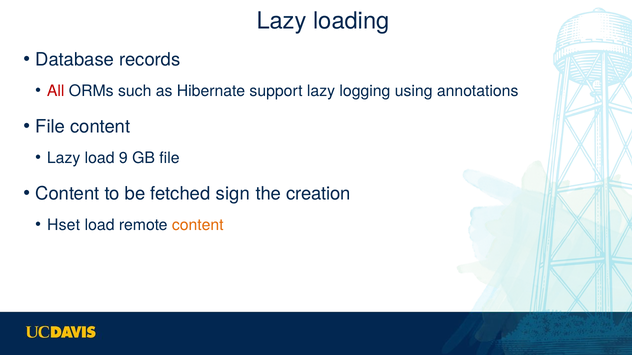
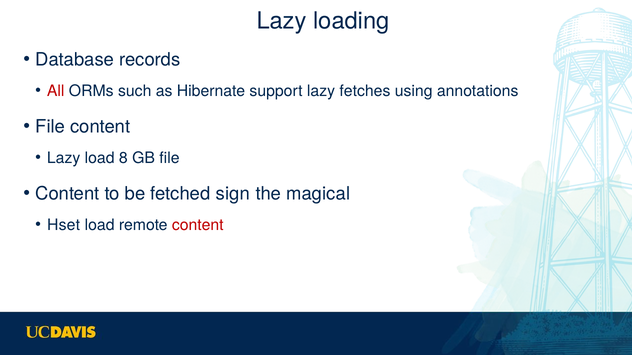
logging: logging -> fetches
9: 9 -> 8
creation: creation -> magical
content at (198, 225) colour: orange -> red
